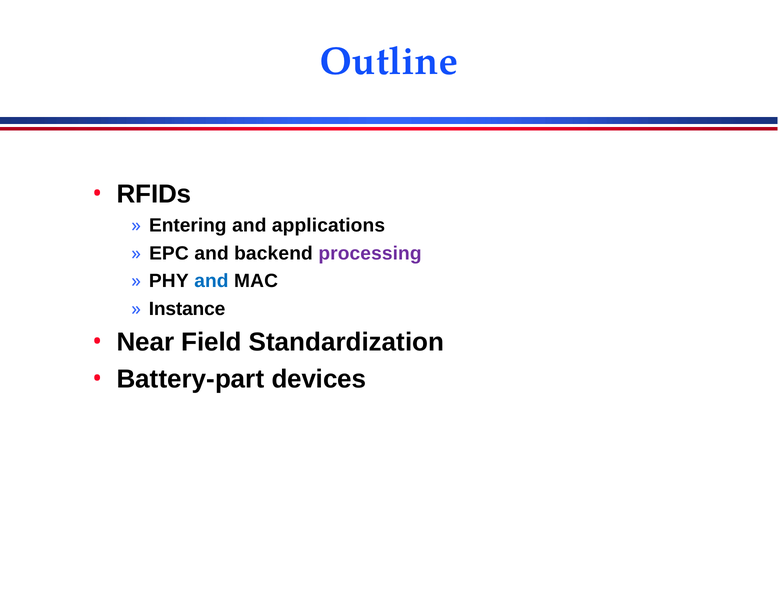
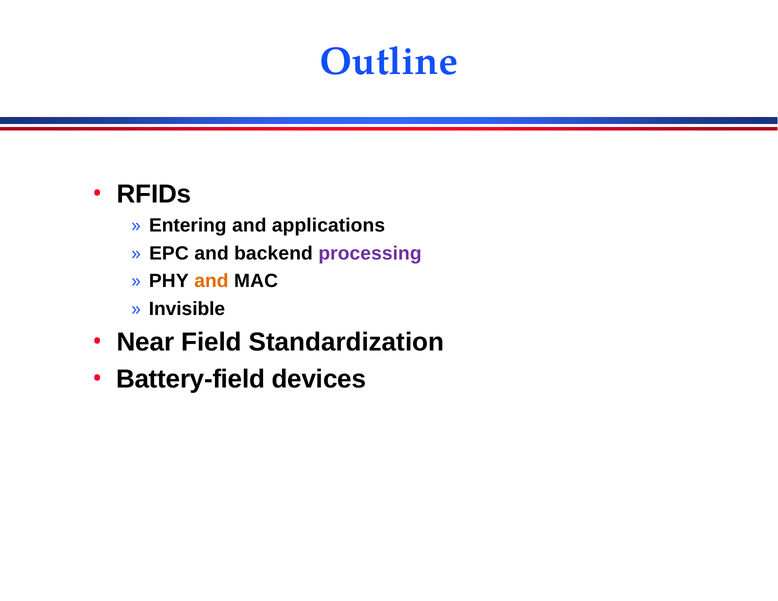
and at (211, 281) colour: blue -> orange
Instance: Instance -> Invisible
Battery-part: Battery-part -> Battery-field
